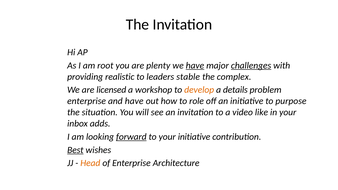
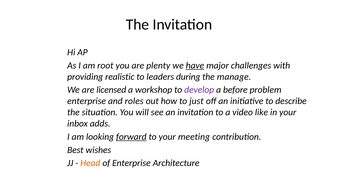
challenges underline: present -> none
stable: stable -> during
complex: complex -> manage
develop colour: orange -> purple
details: details -> before
and have: have -> roles
role: role -> just
purpose: purpose -> describe
your initiative: initiative -> meeting
Best underline: present -> none
